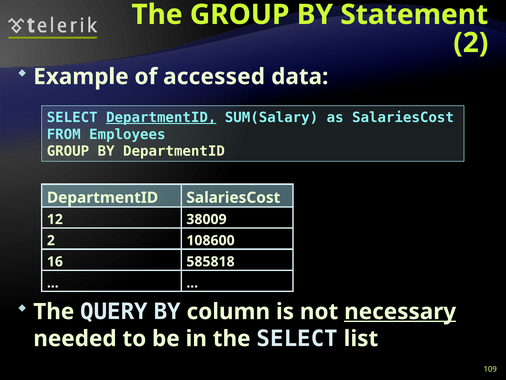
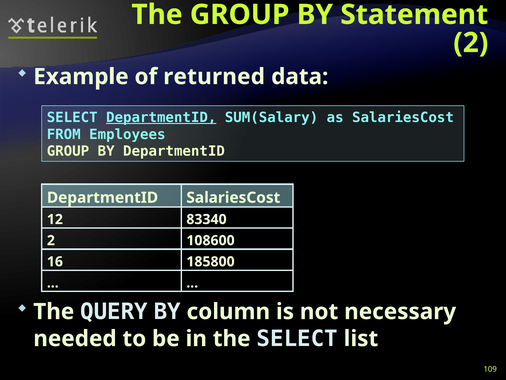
accessed: accessed -> returned
38009: 38009 -> 83340
585818: 585818 -> 185800
necessary underline: present -> none
